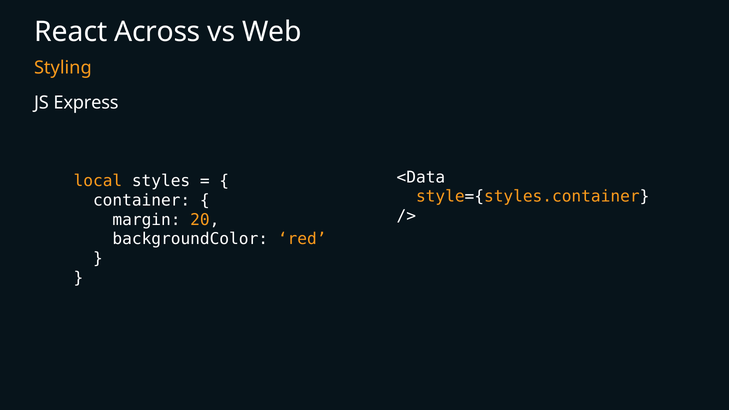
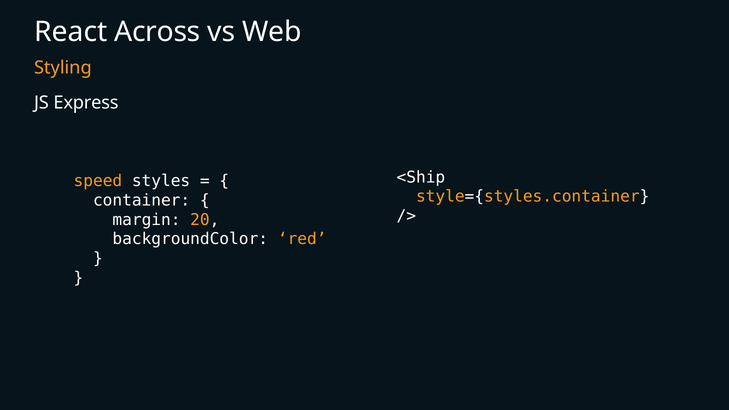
<Data: <Data -> <Ship
local: local -> speed
